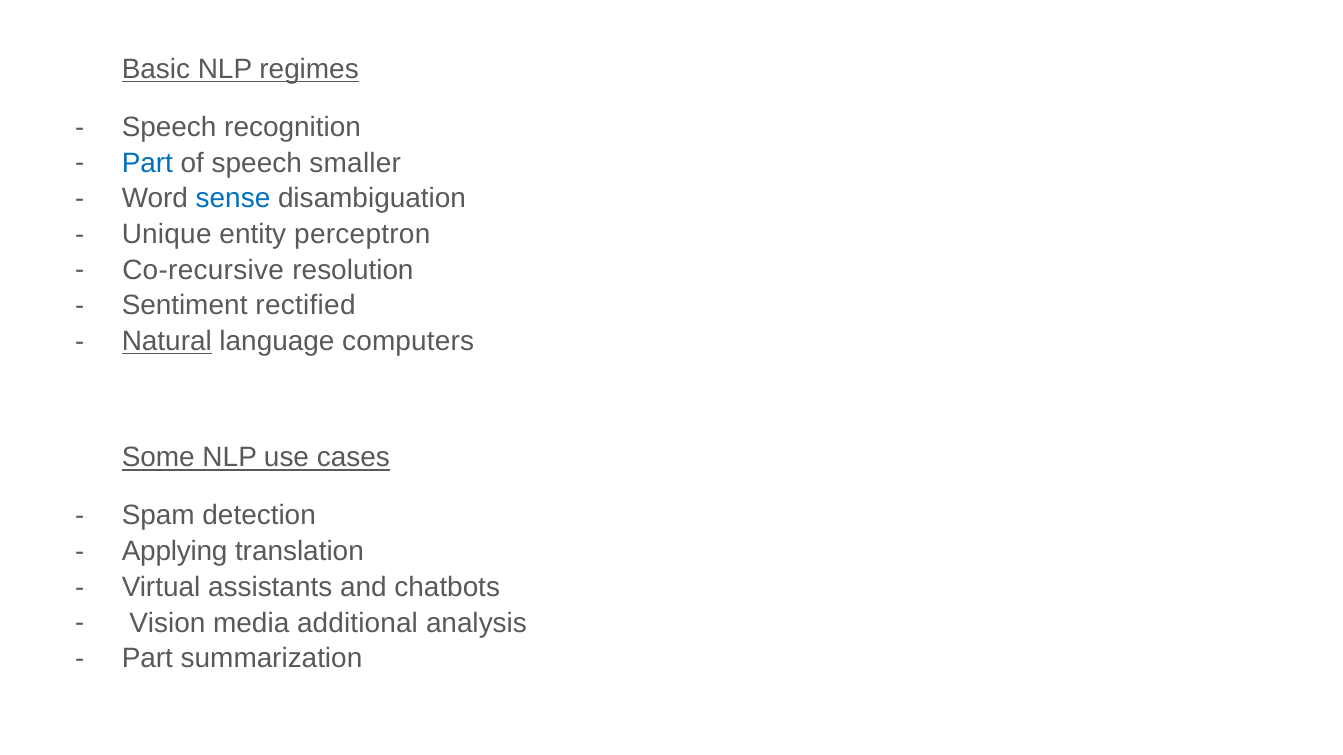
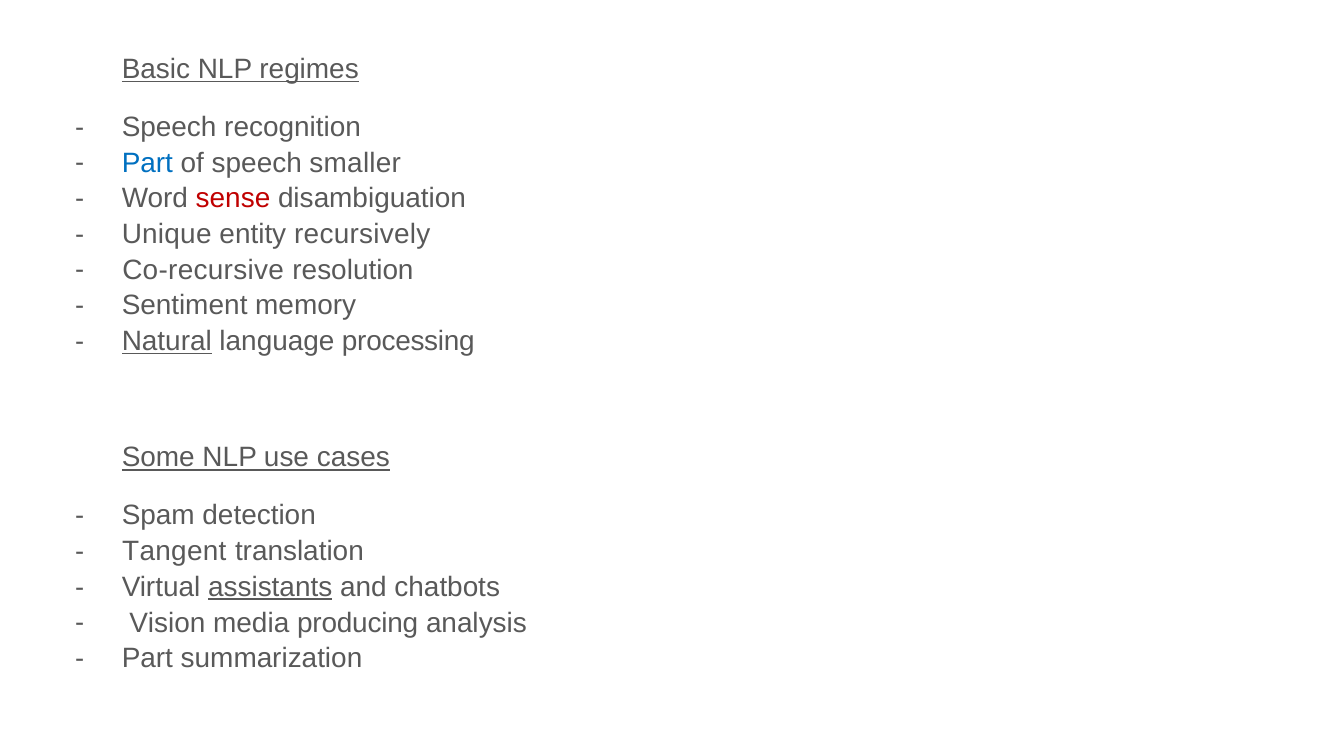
sense colour: blue -> red
perceptron: perceptron -> recursively
rectified: rectified -> memory
computers: computers -> processing
Applying: Applying -> Tangent
assistants underline: none -> present
additional: additional -> producing
